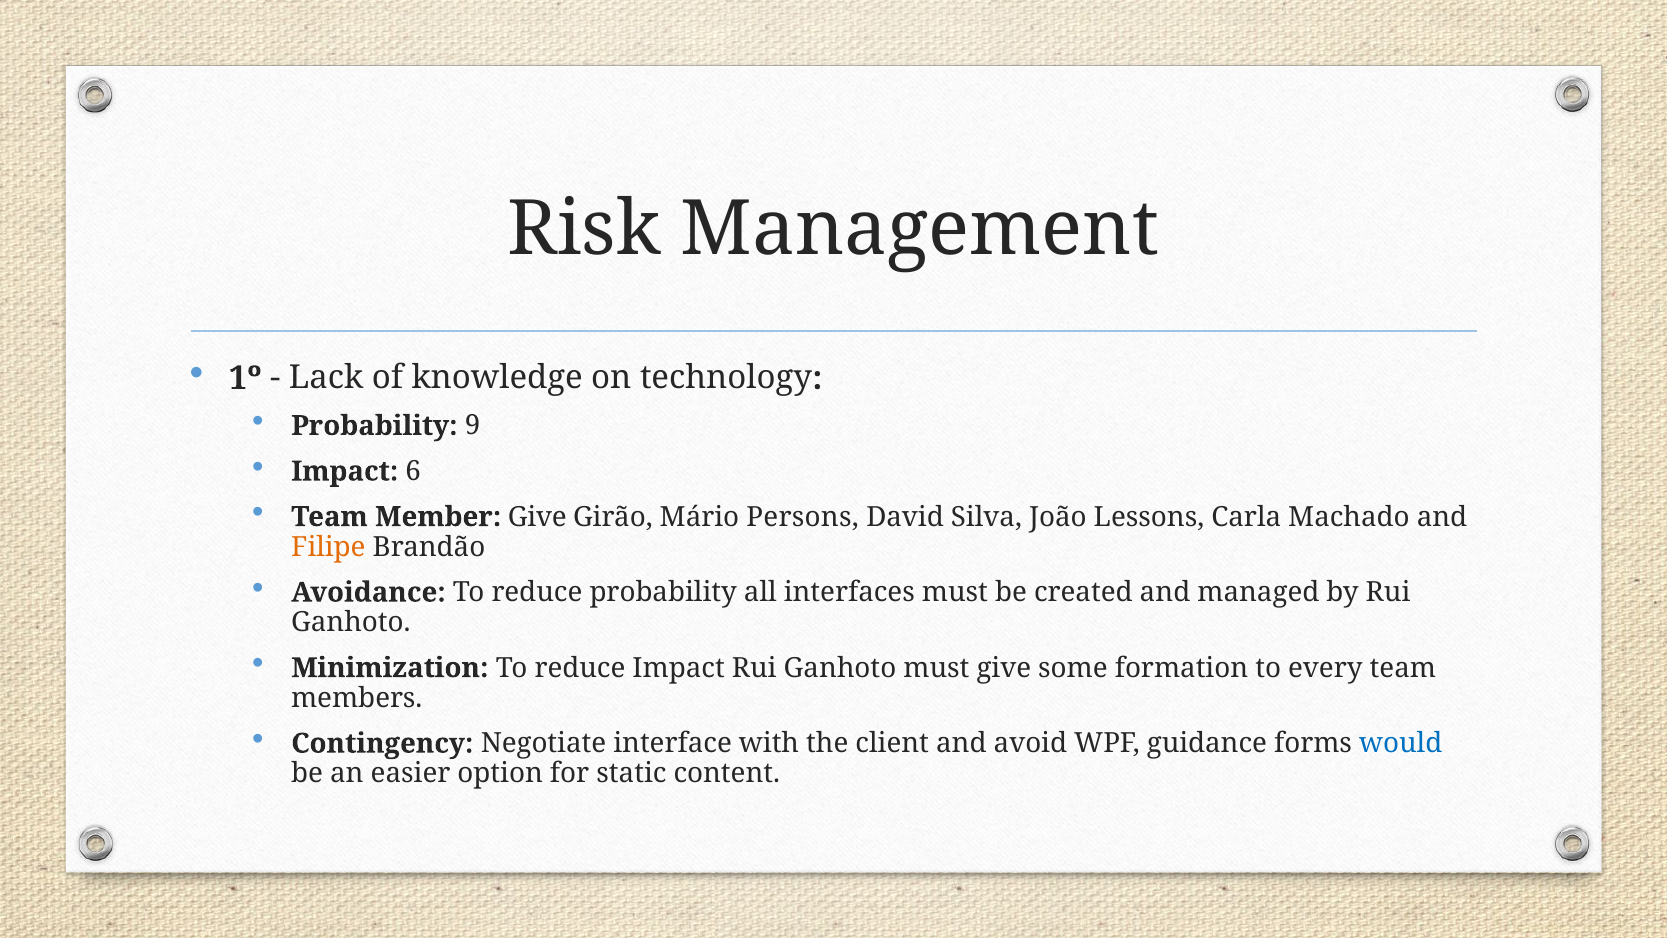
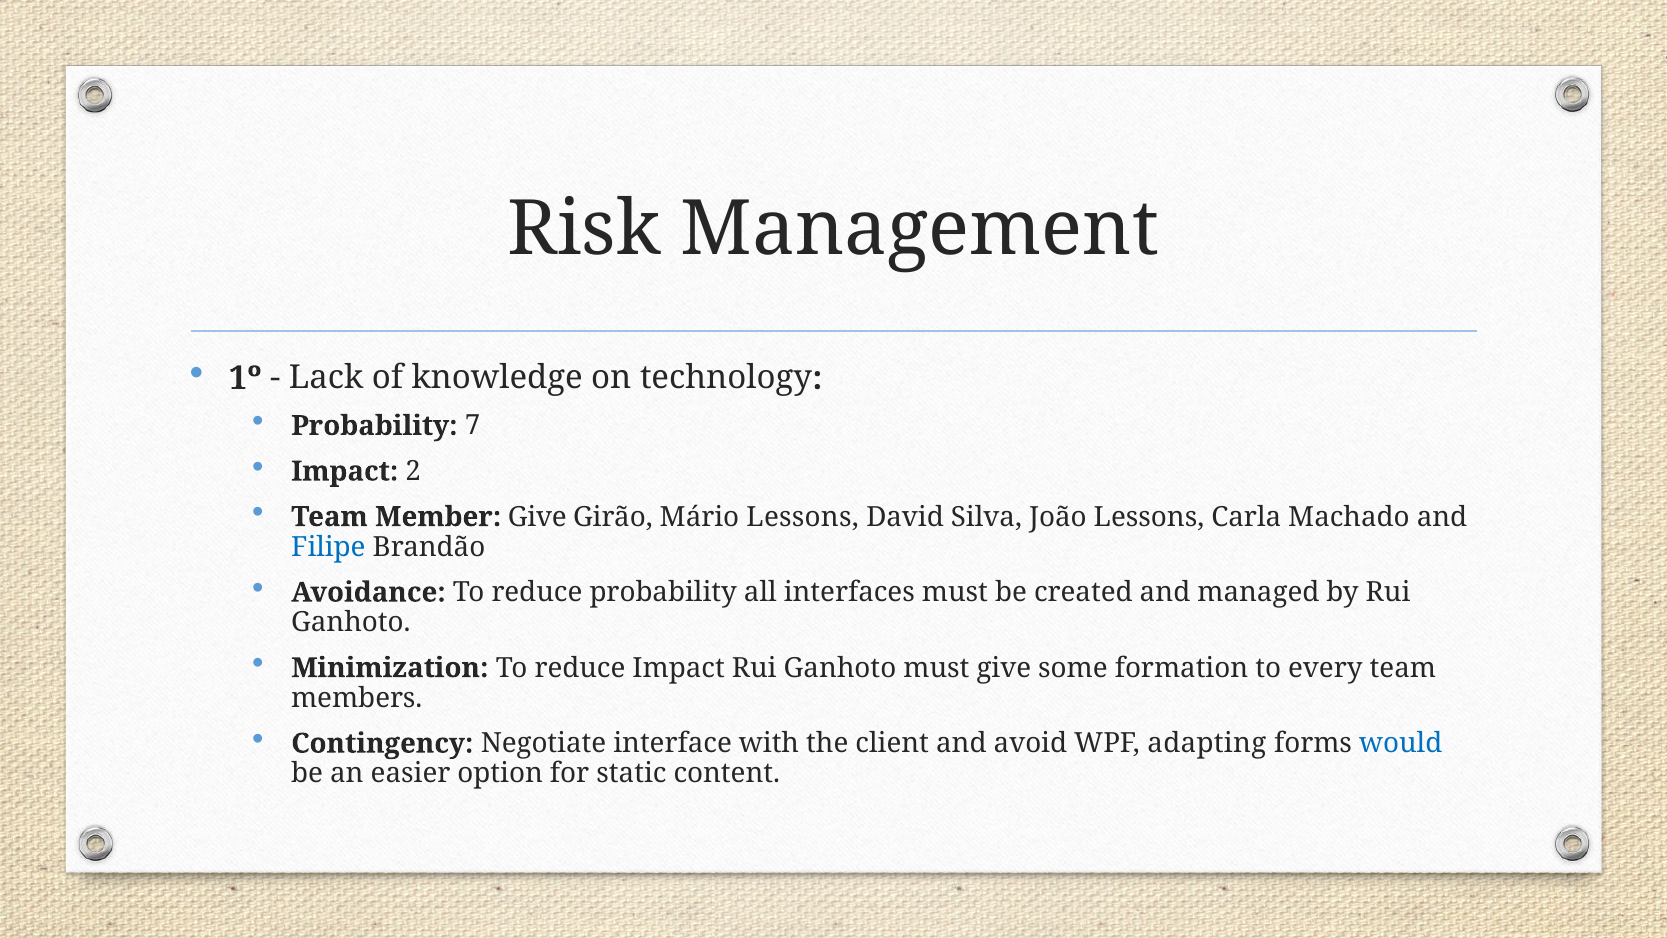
9: 9 -> 7
6: 6 -> 2
Mário Persons: Persons -> Lessons
Filipe colour: orange -> blue
guidance: guidance -> adapting
